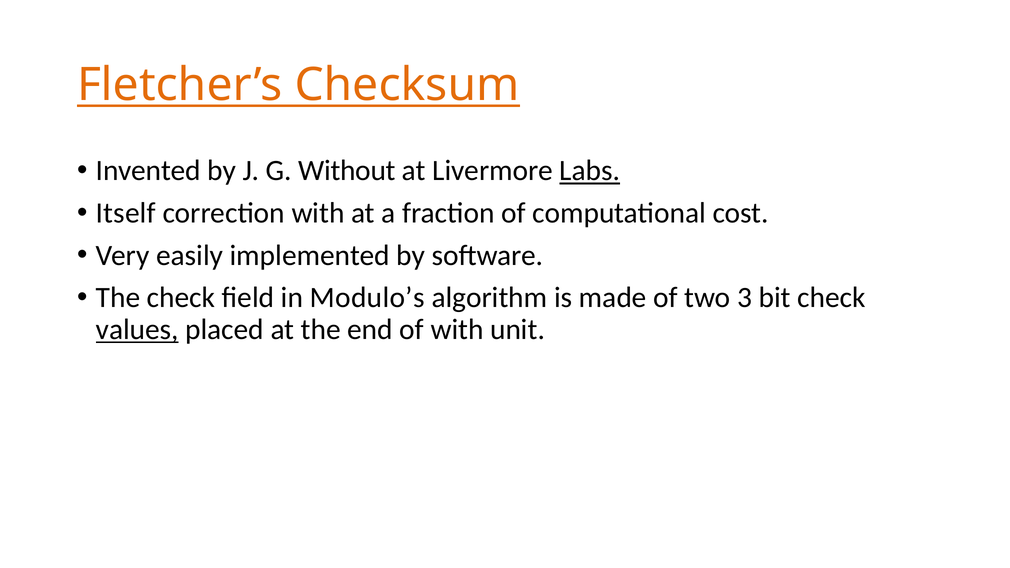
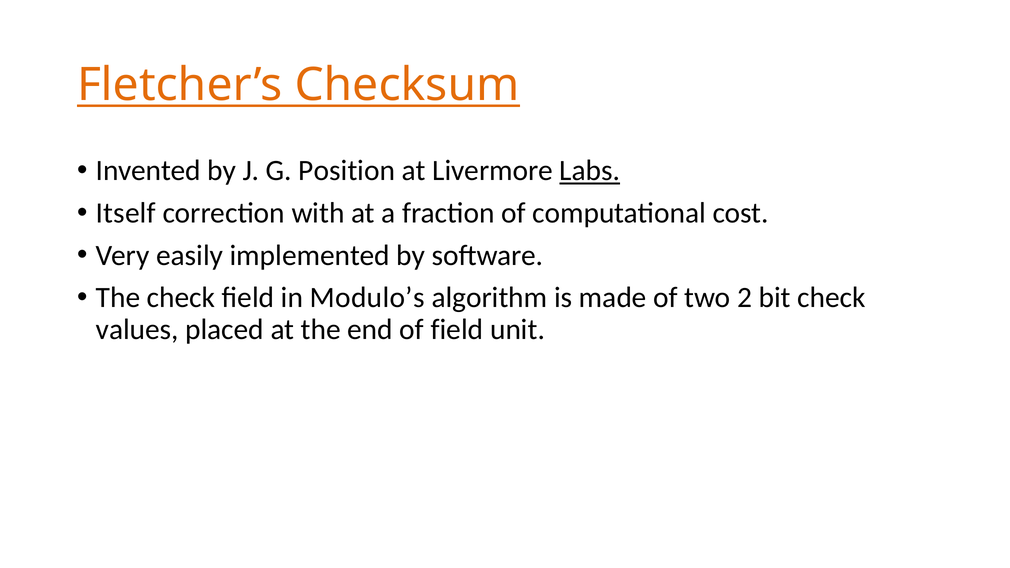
Without: Without -> Position
3: 3 -> 2
values underline: present -> none
of with: with -> field
